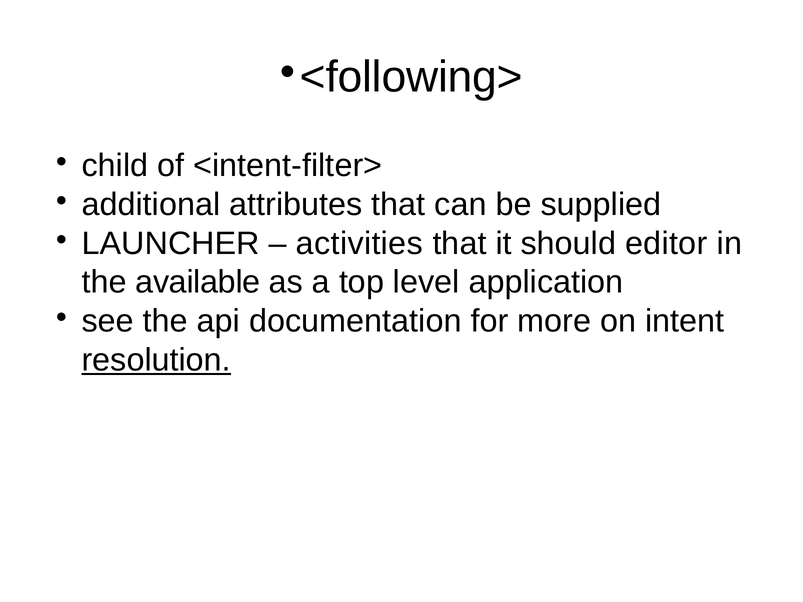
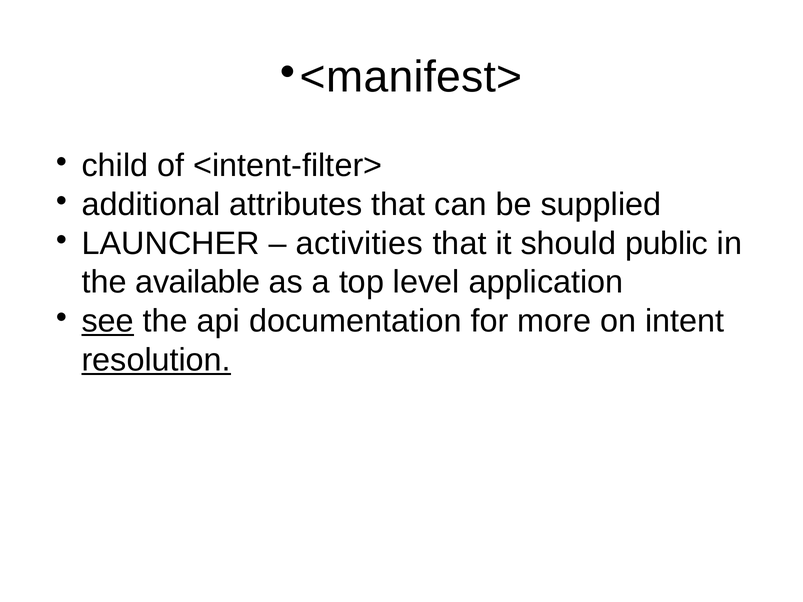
<following>: <following> -> <manifest>
editor: editor -> public
see underline: none -> present
